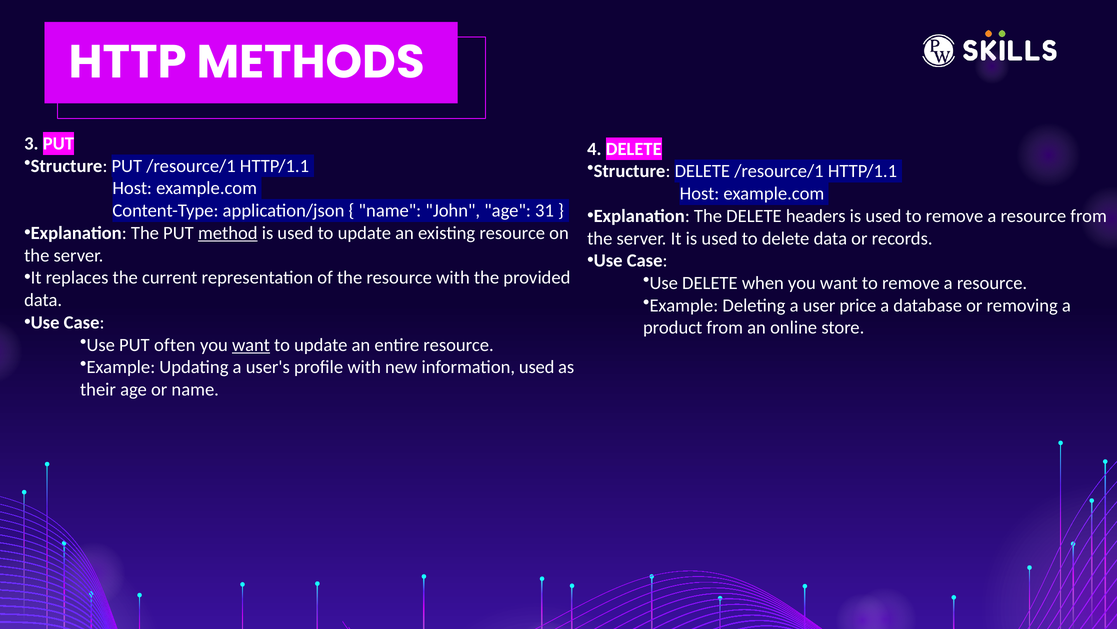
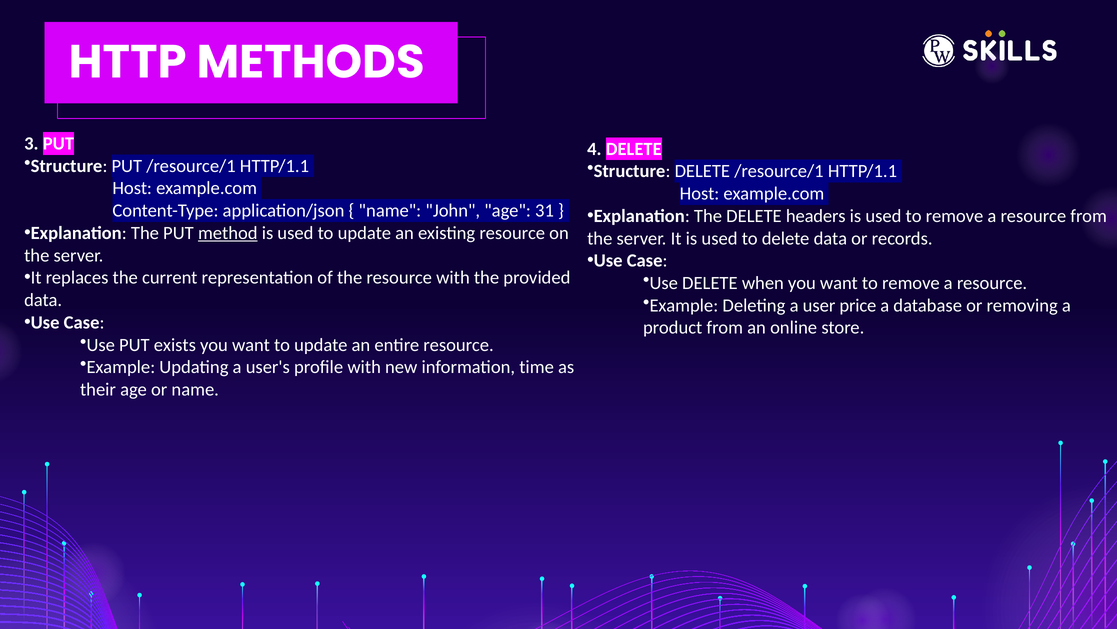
often: often -> exists
want at (251, 345) underline: present -> none
information used: used -> time
